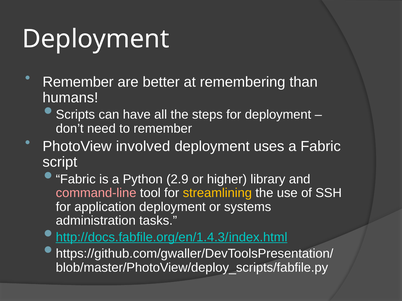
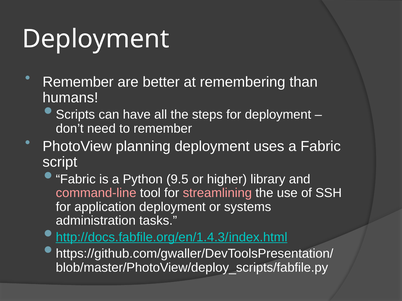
involved: involved -> planning
2.9: 2.9 -> 9.5
streamlining colour: yellow -> pink
